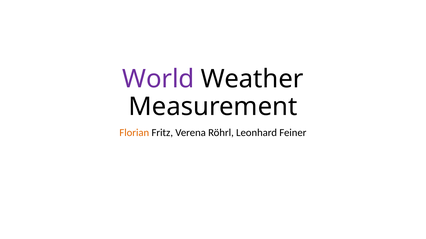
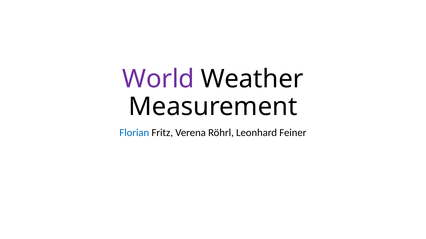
Florian colour: orange -> blue
